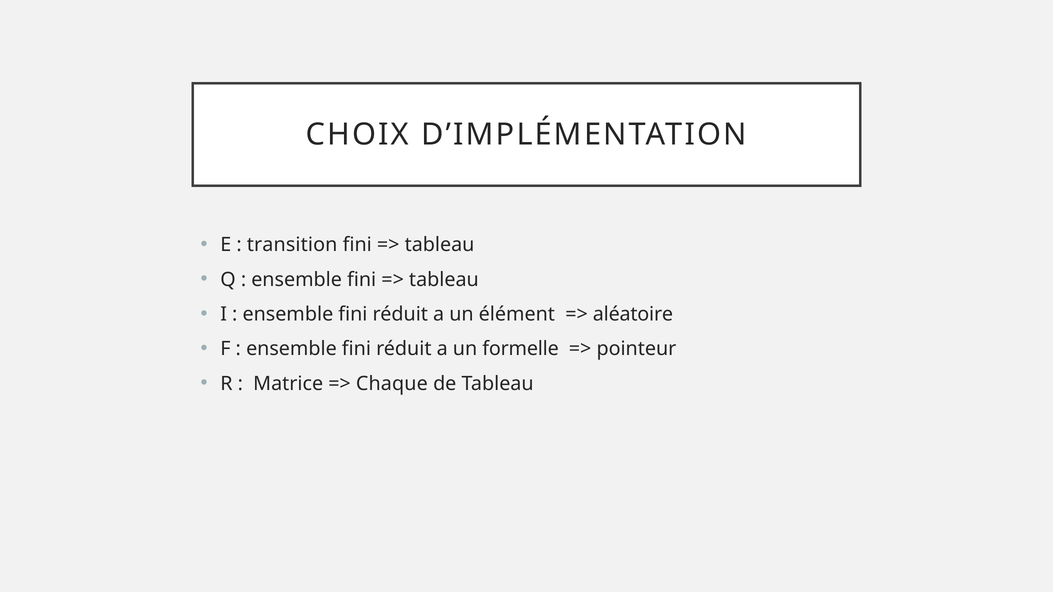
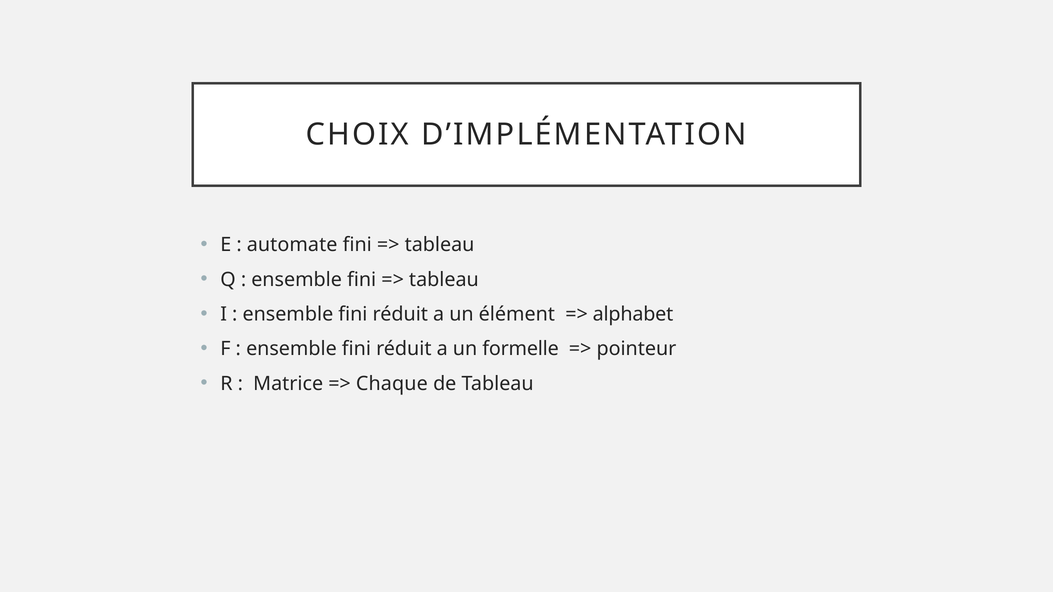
transition: transition -> automate
aléatoire: aléatoire -> alphabet
